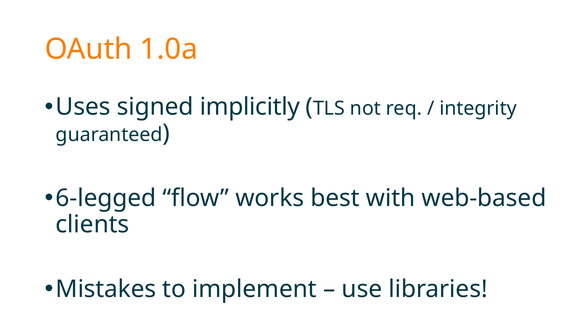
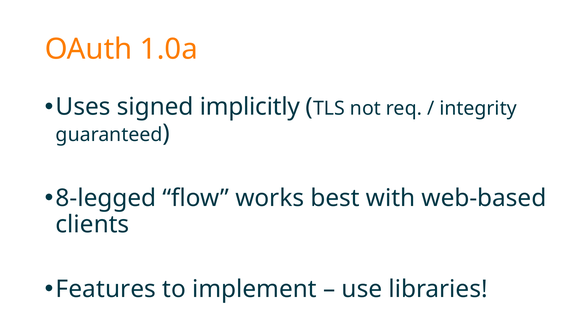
6-legged: 6-legged -> 8-legged
Mistakes: Mistakes -> Features
